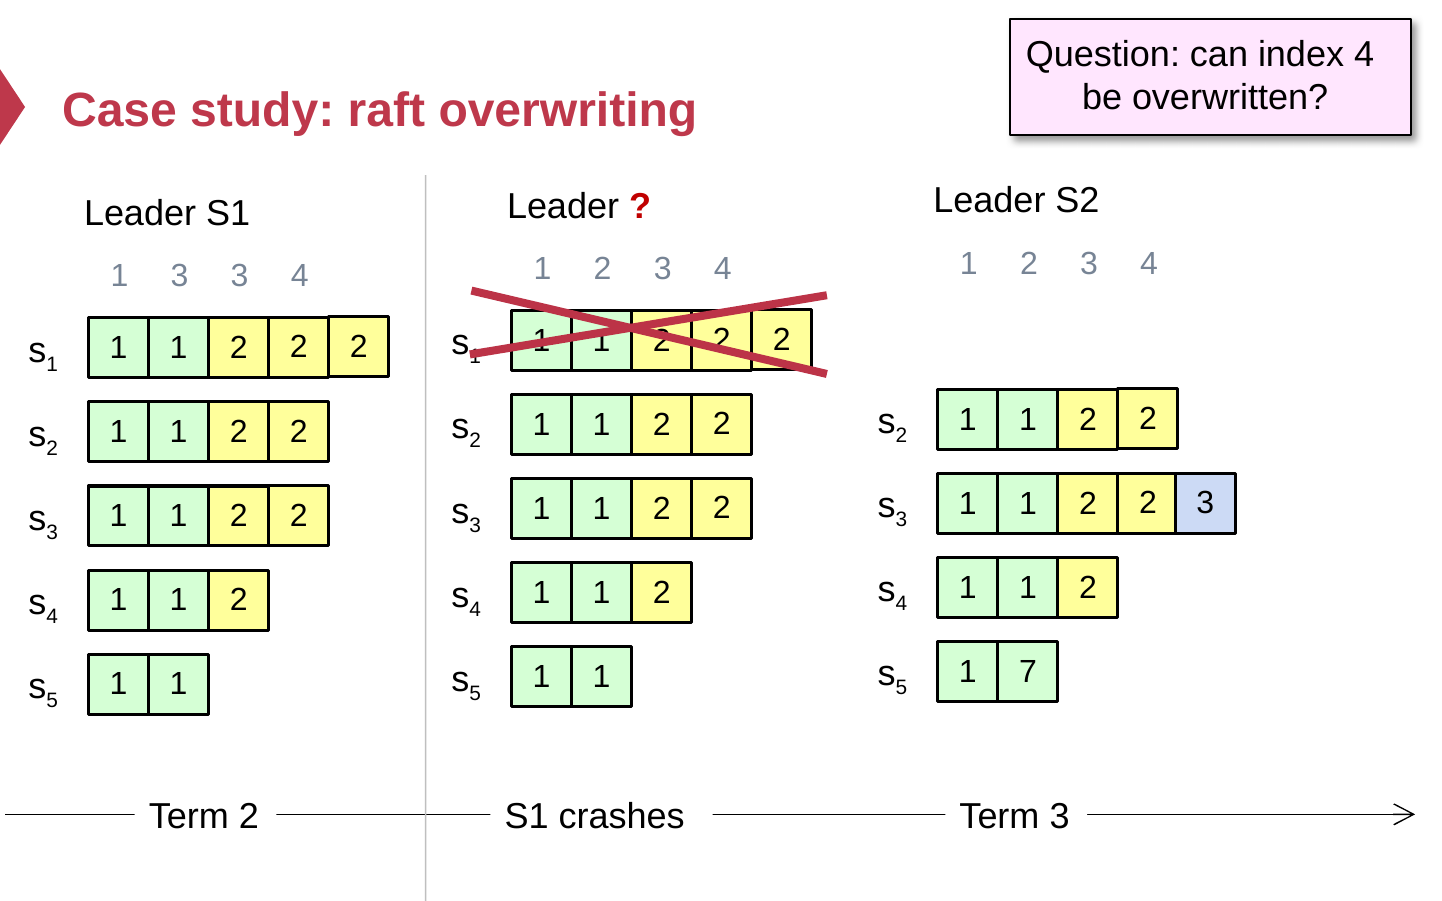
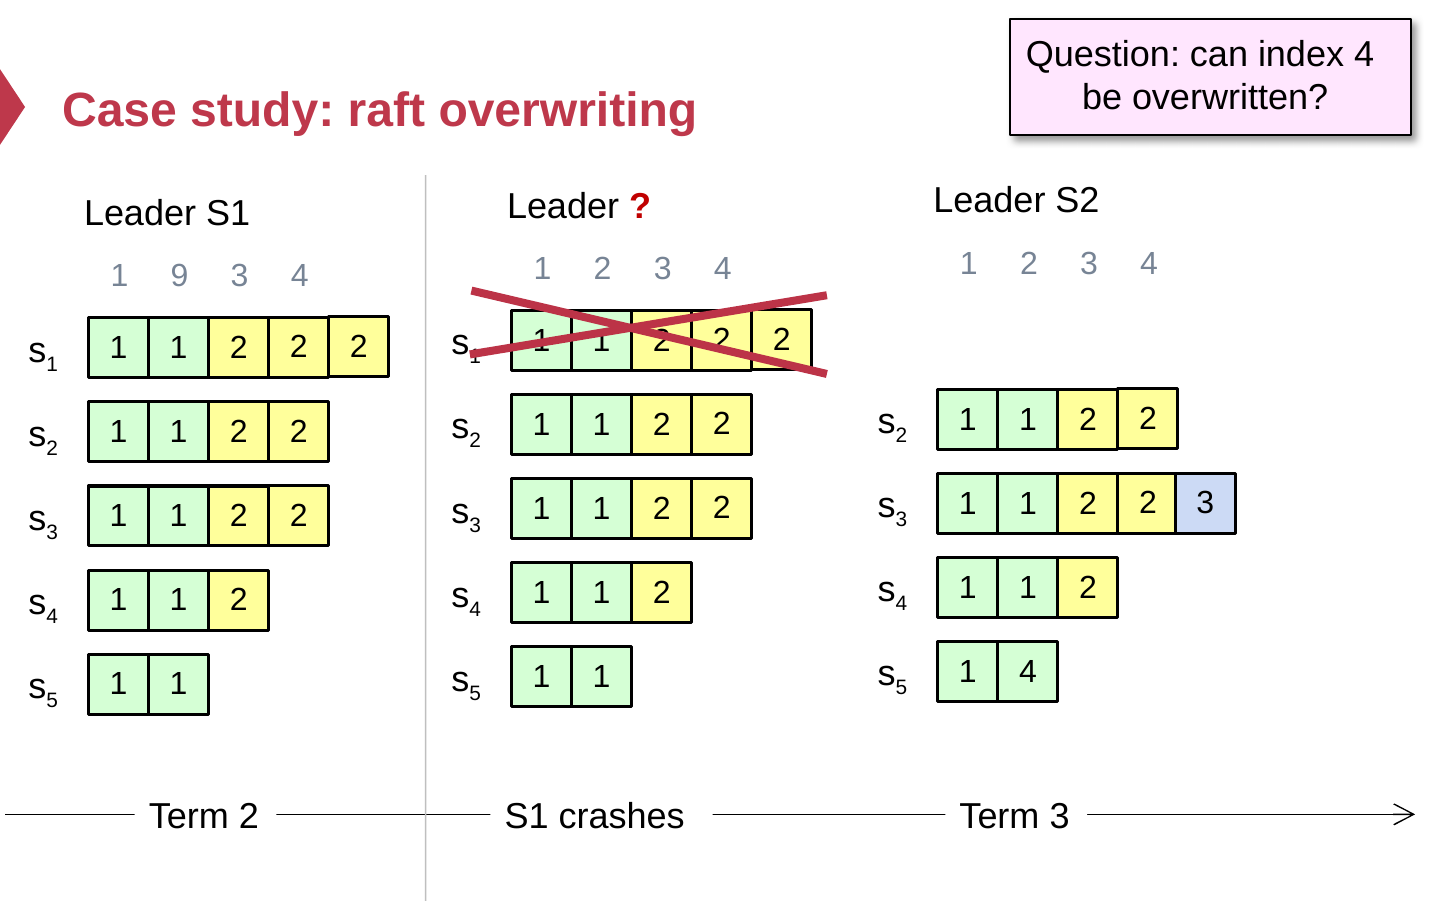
1 3: 3 -> 9
1 7: 7 -> 4
